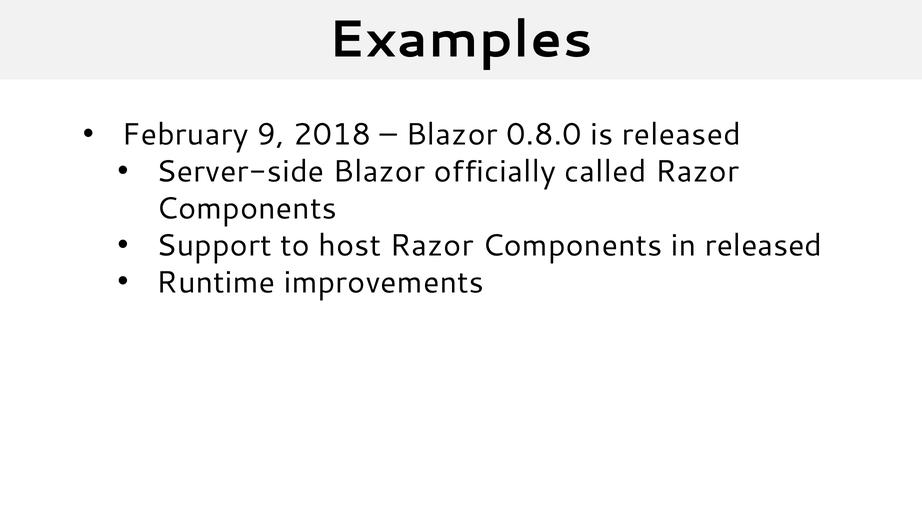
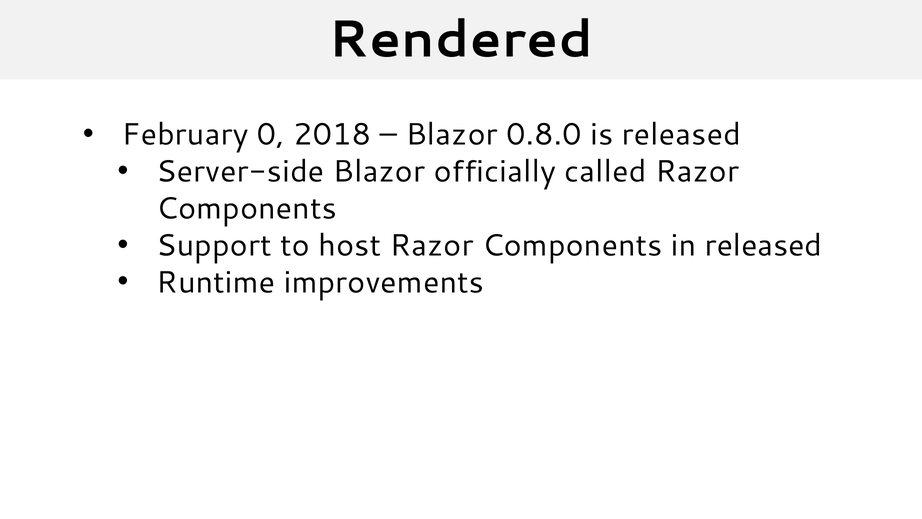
Examples: Examples -> Rendered
9: 9 -> 0
